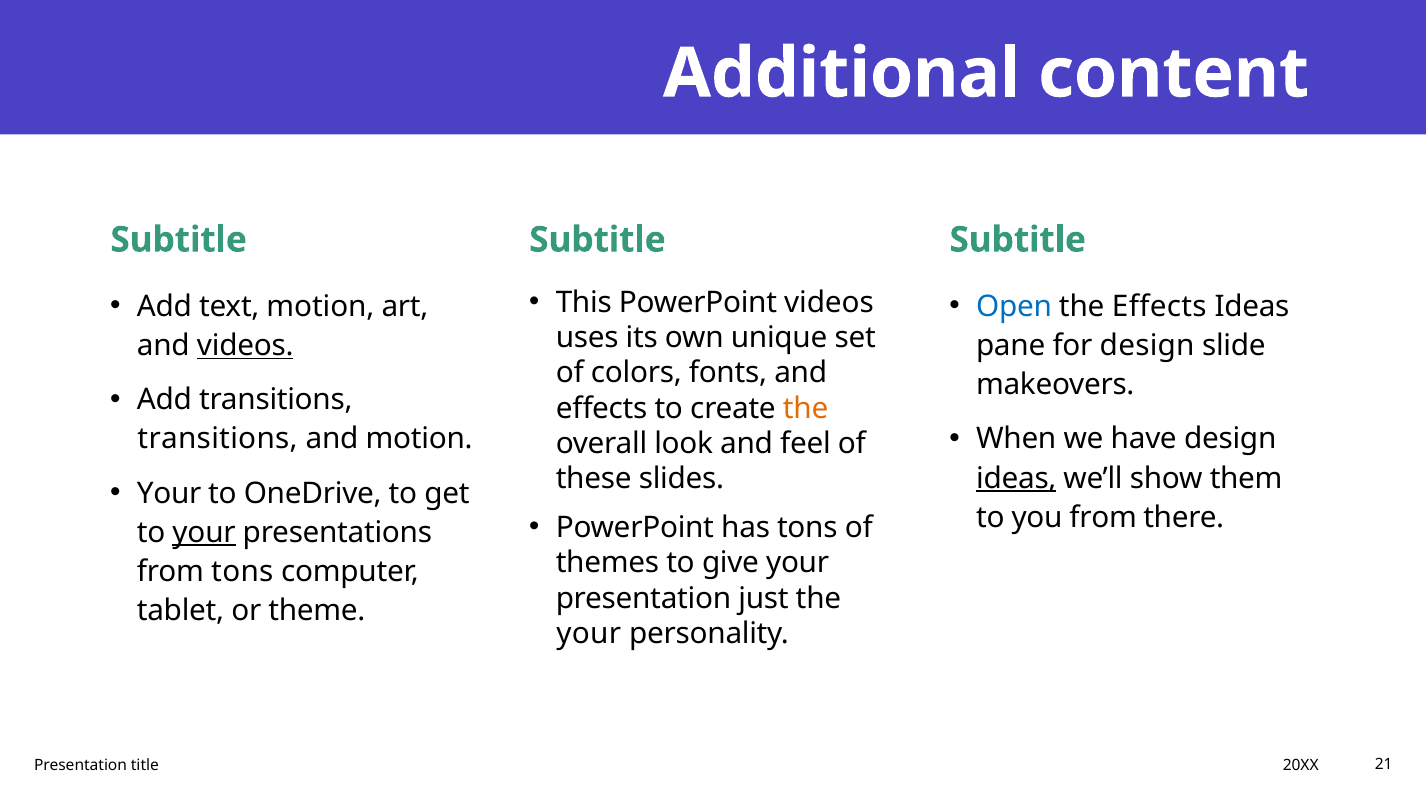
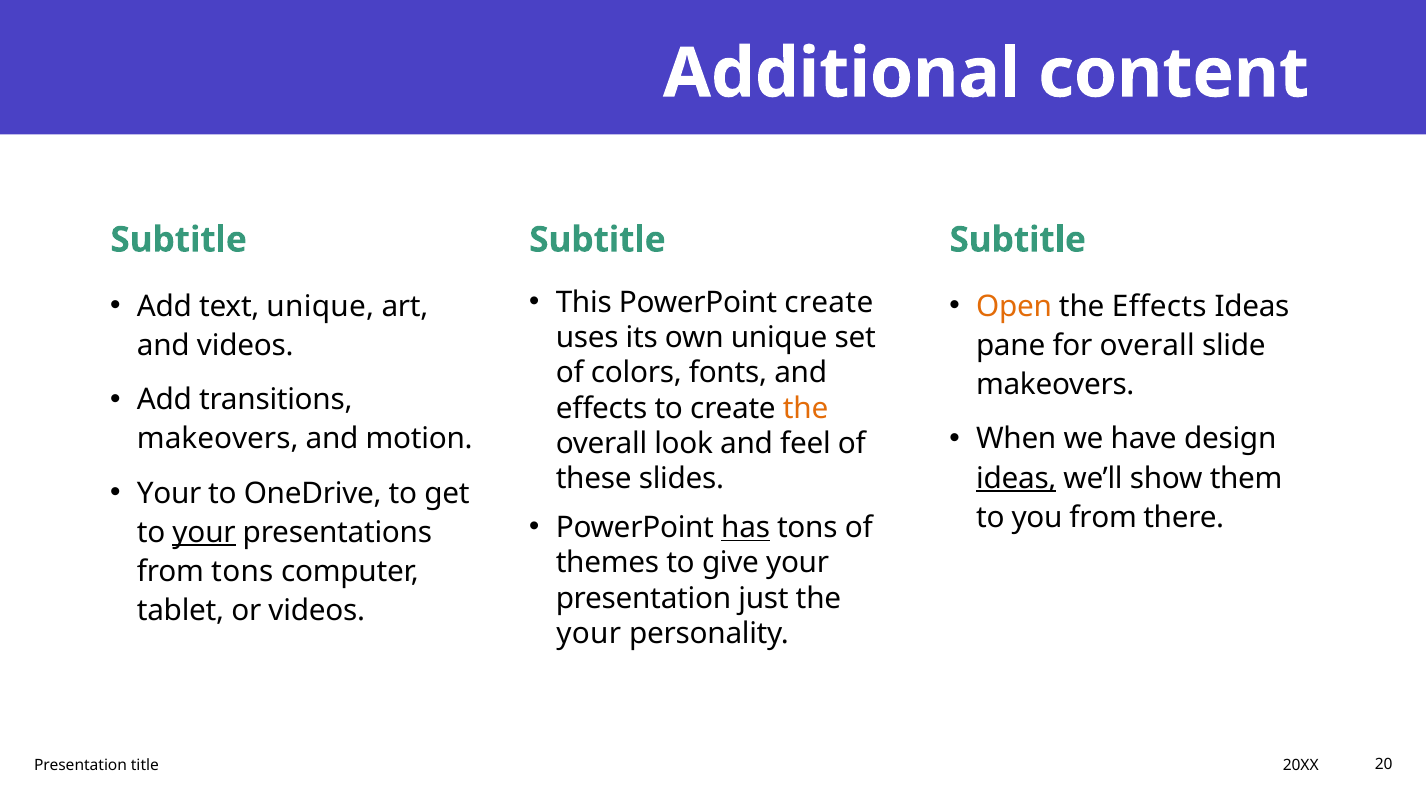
PowerPoint videos: videos -> create
text motion: motion -> unique
Open colour: blue -> orange
videos at (245, 346) underline: present -> none
for design: design -> overall
transitions at (218, 439): transitions -> makeovers
has underline: none -> present
or theme: theme -> videos
21: 21 -> 20
